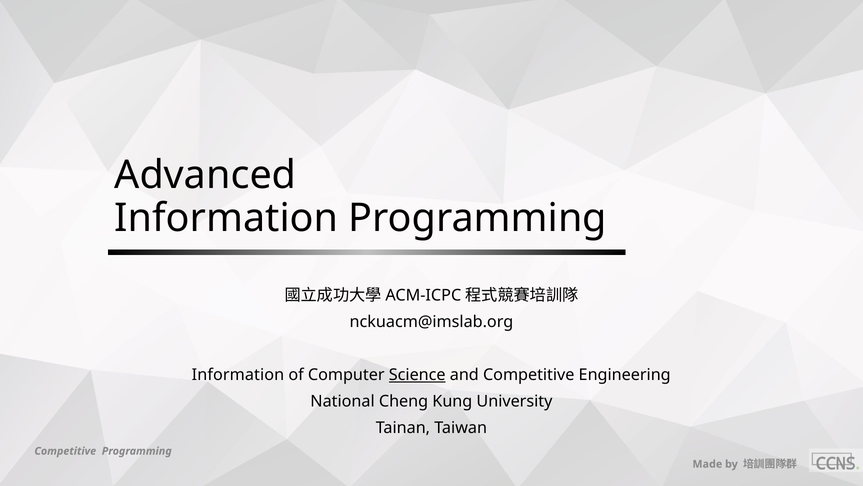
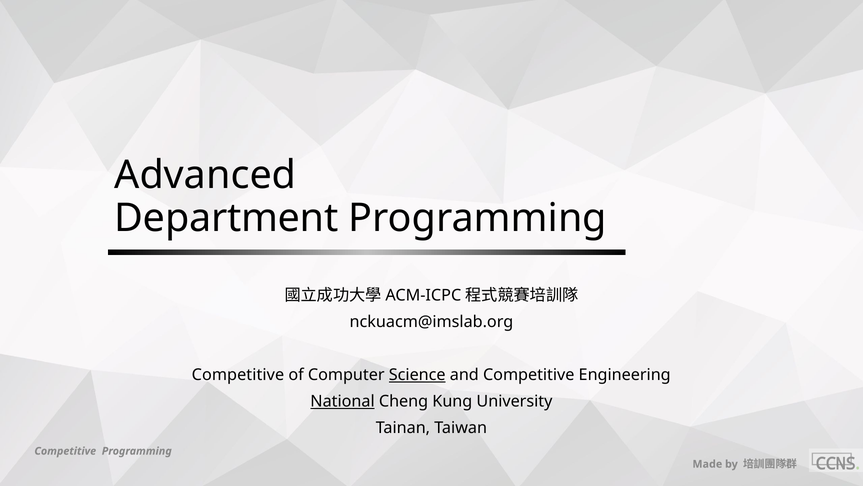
Information at (226, 218): Information -> Department
Information at (238, 375): Information -> Competitive
National underline: none -> present
